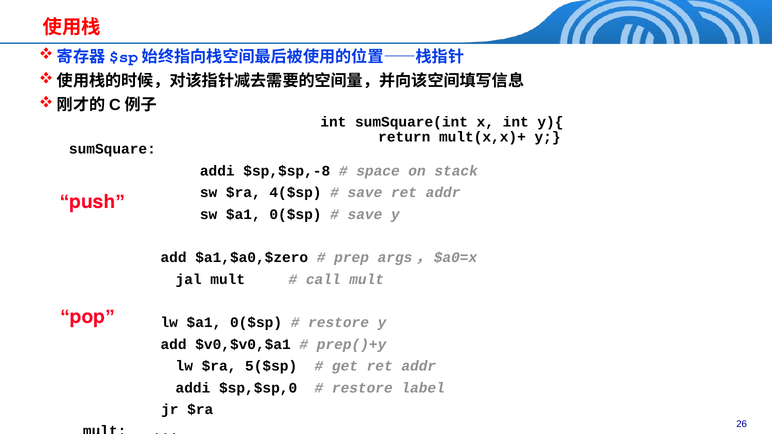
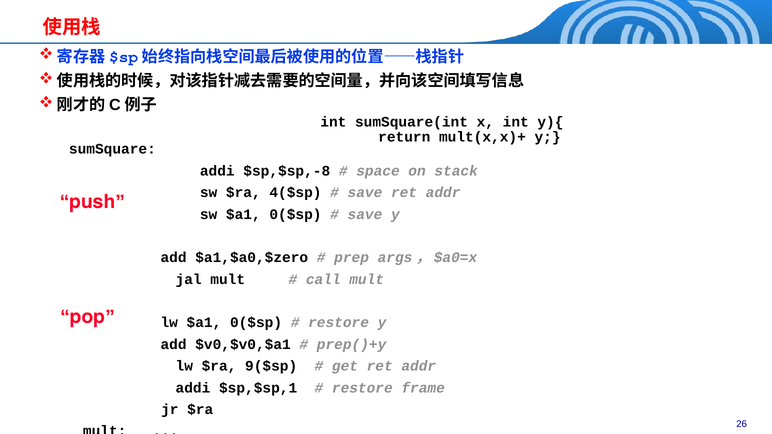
5($sp: 5($sp -> 9($sp
$sp,$sp,0: $sp,$sp,0 -> $sp,$sp,1
label: label -> frame
